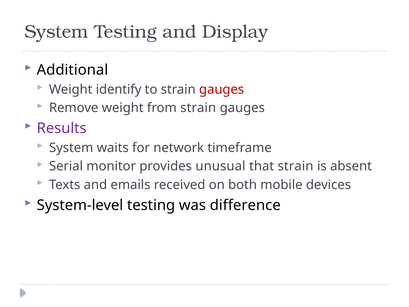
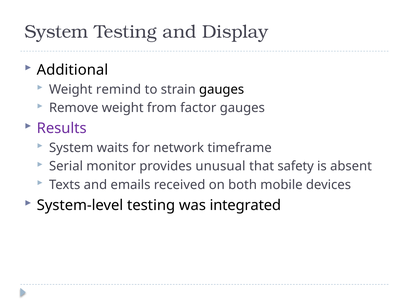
identify: identify -> remind
gauges at (222, 89) colour: red -> black
from strain: strain -> factor
that strain: strain -> safety
difference: difference -> integrated
